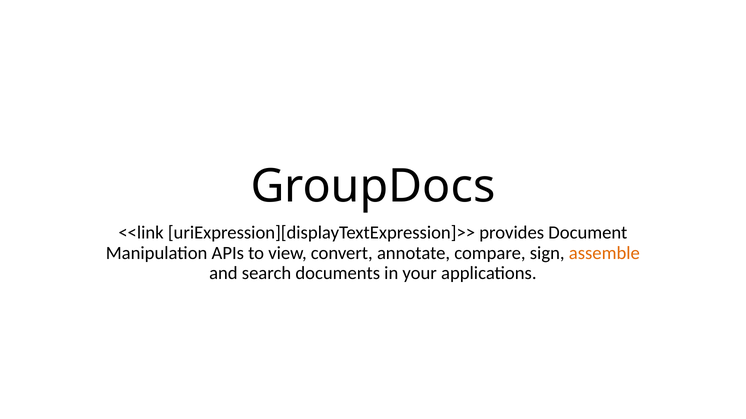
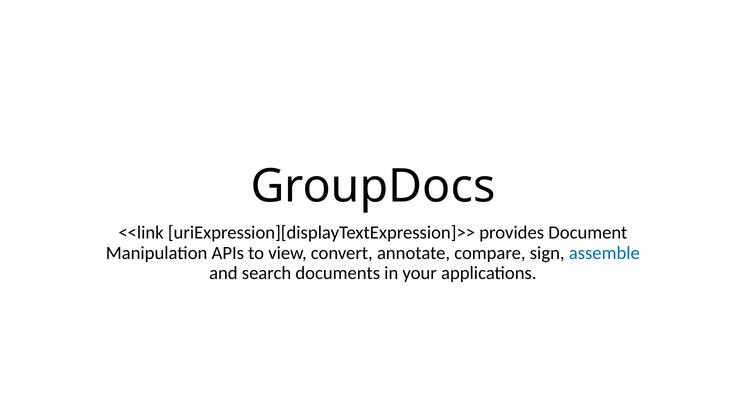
assemble colour: orange -> blue
